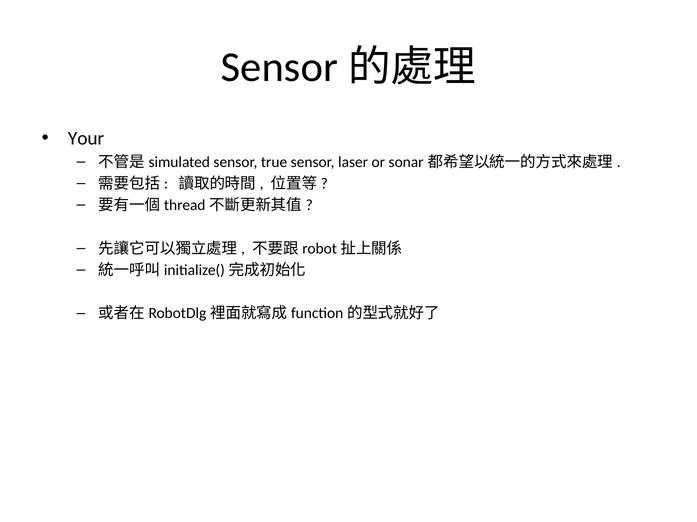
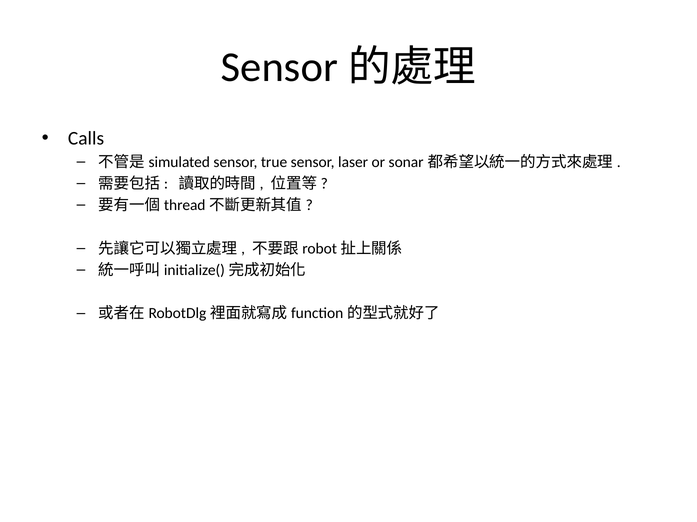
Your: Your -> Calls
